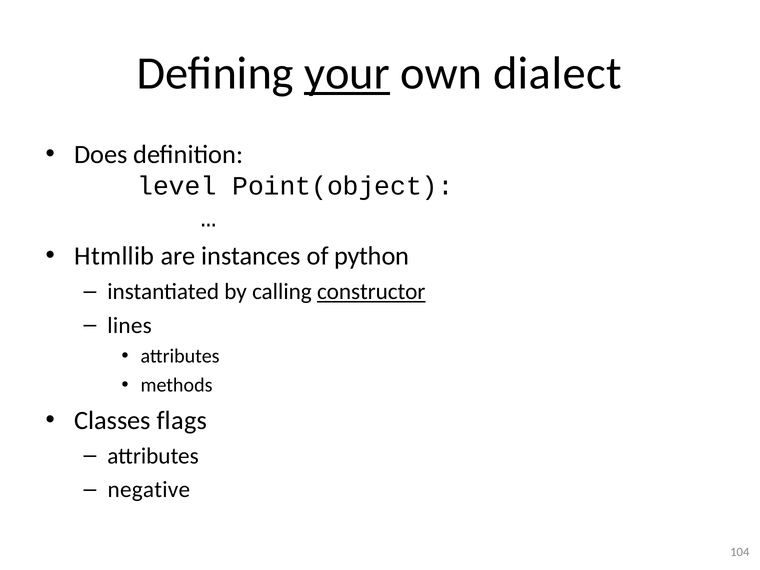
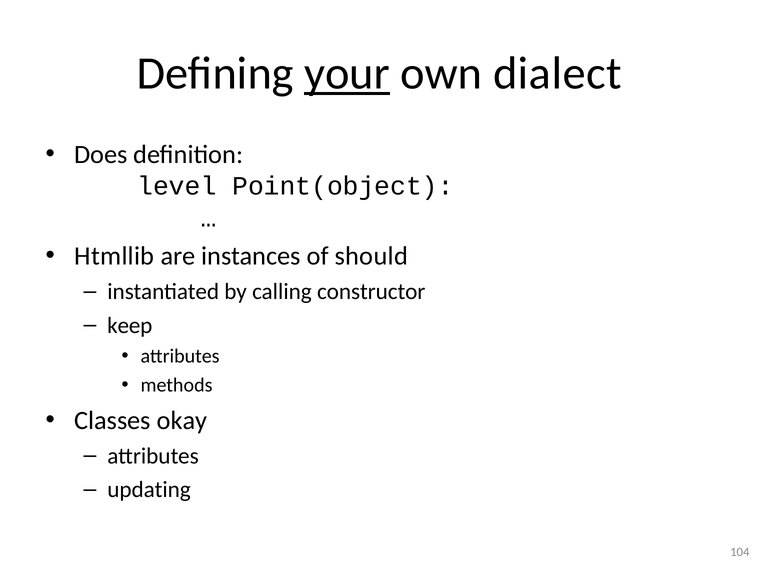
python: python -> should
constructor underline: present -> none
lines: lines -> keep
flags: flags -> okay
negative: negative -> updating
